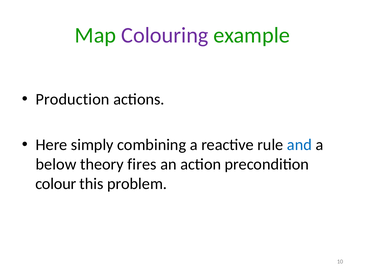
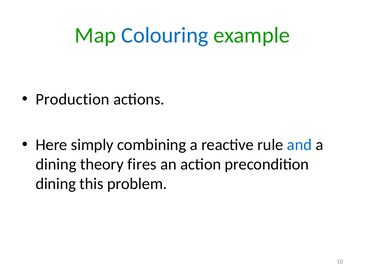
Colouring colour: purple -> blue
below at (56, 164): below -> dining
colour at (56, 184): colour -> dining
